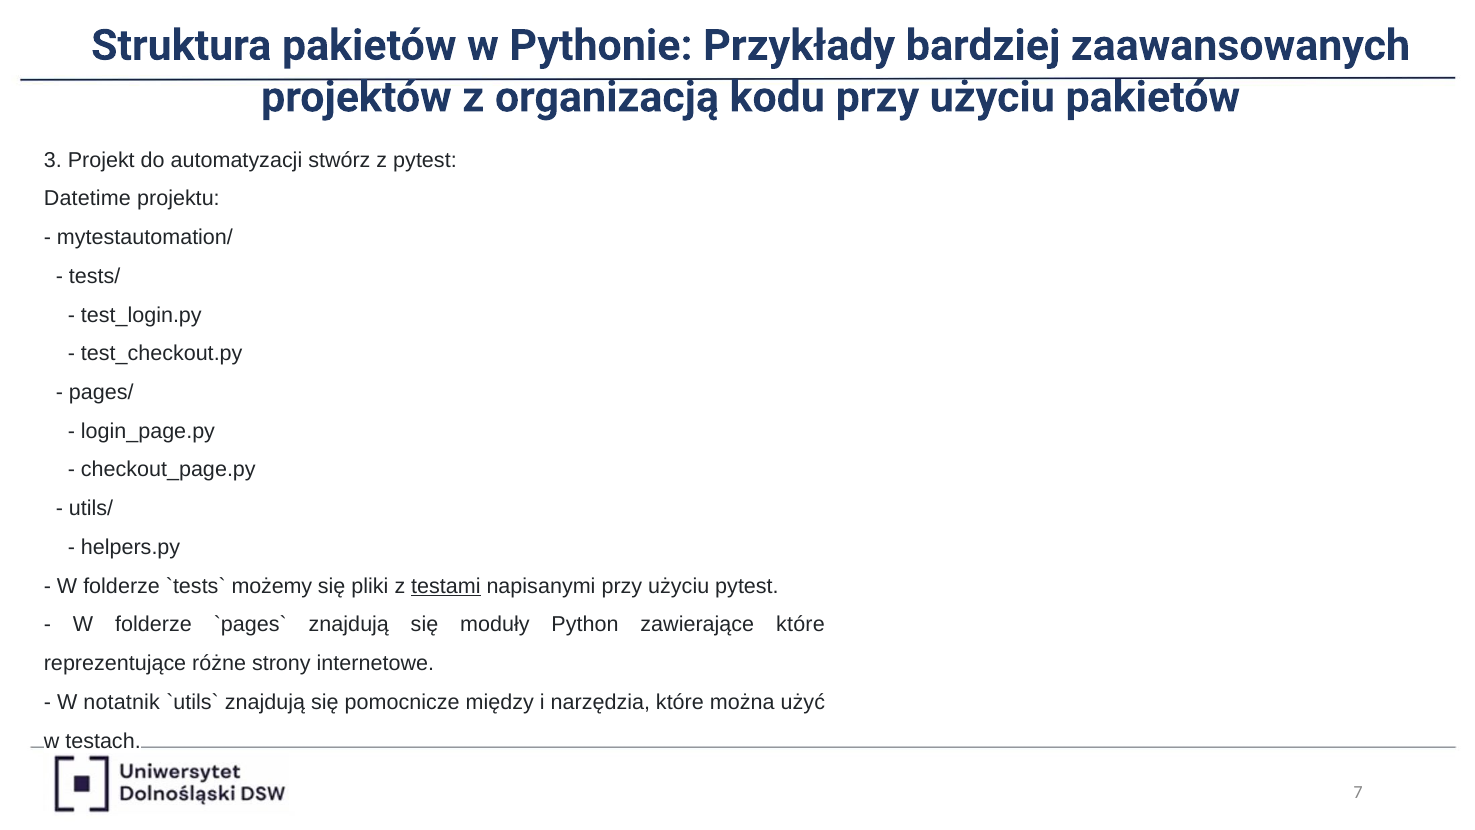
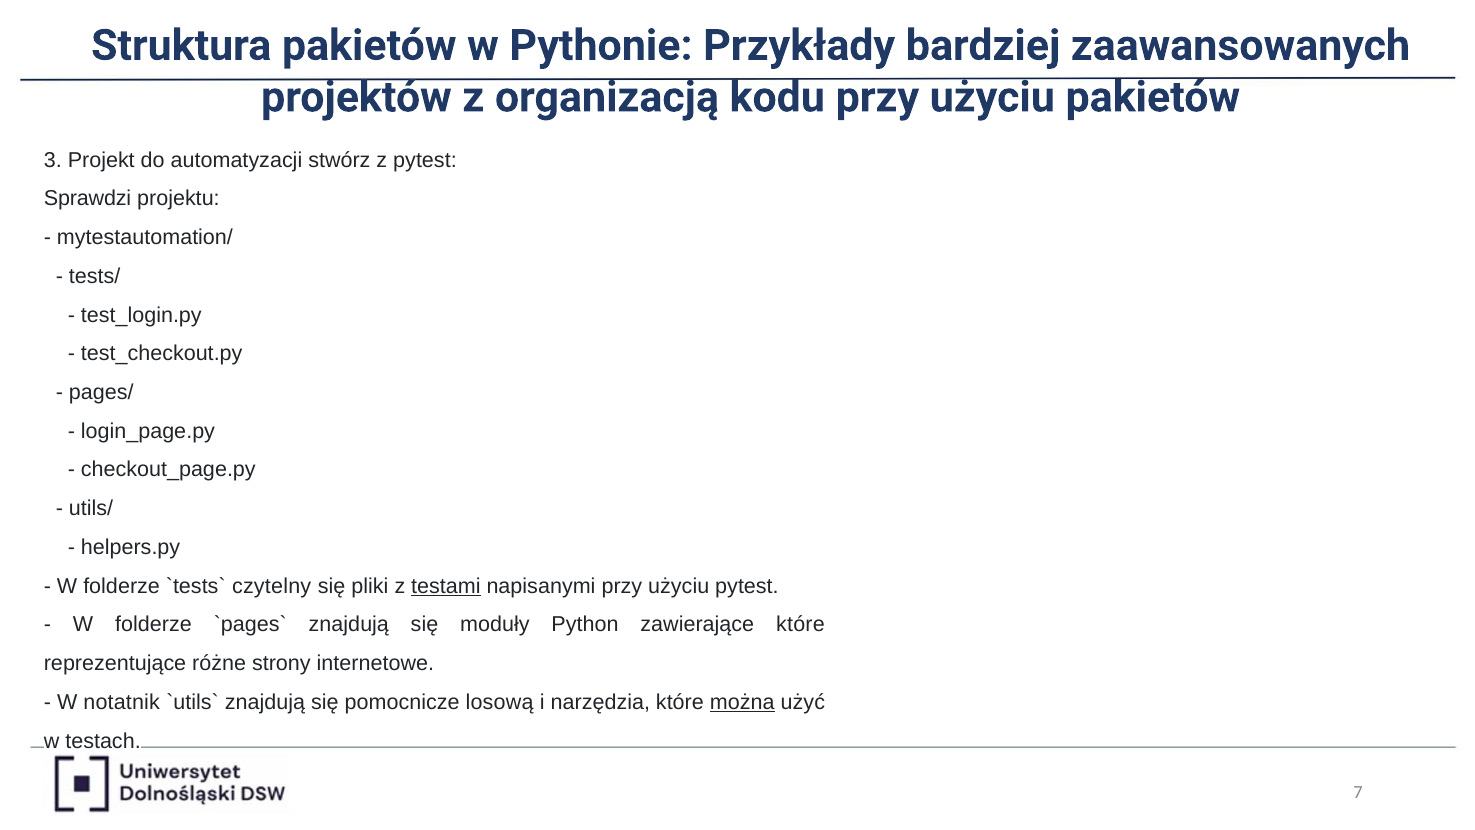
Datetime: Datetime -> Sprawdzi
możemy: możemy -> czytelny
między: między -> losową
można underline: none -> present
